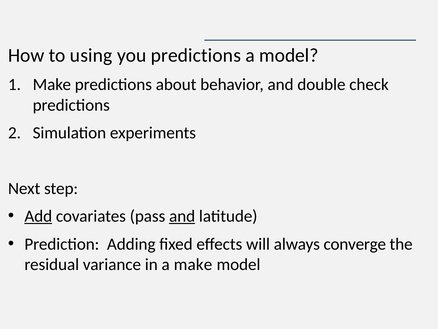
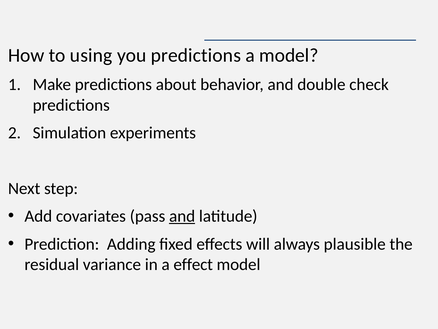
Add underline: present -> none
converge: converge -> plausible
a make: make -> effect
